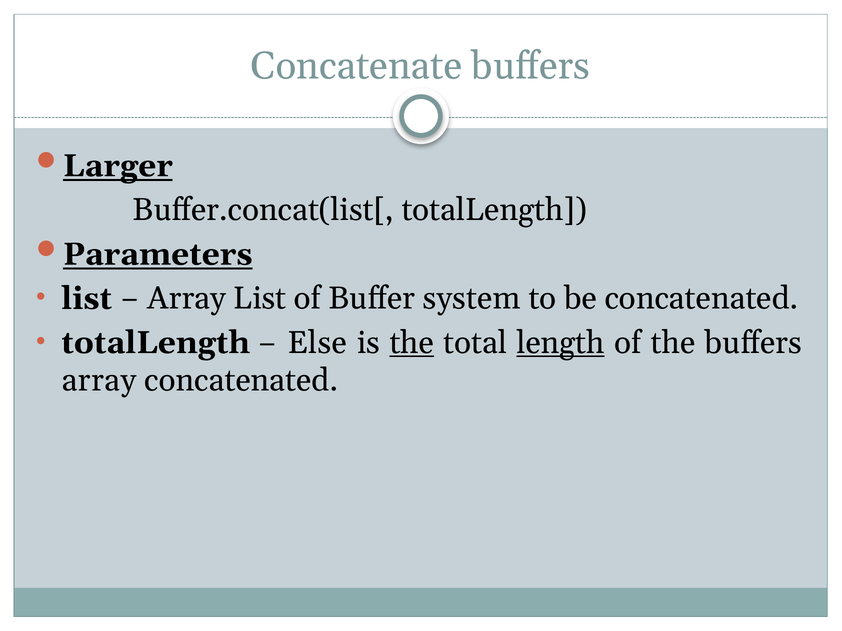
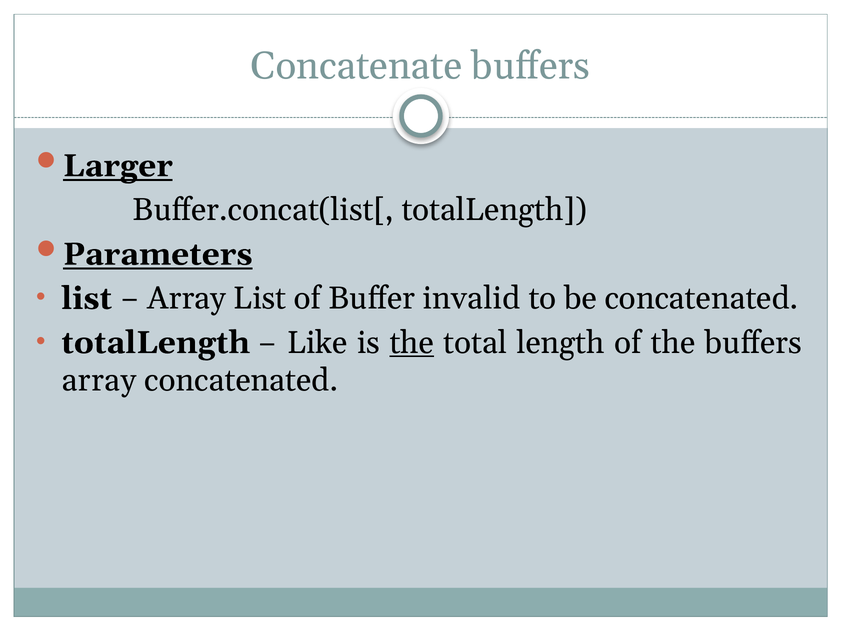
system: system -> invalid
Else: Else -> Like
length underline: present -> none
